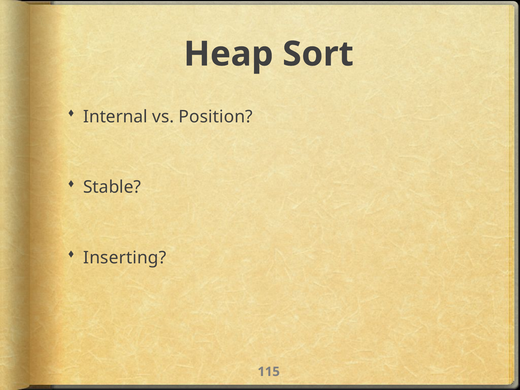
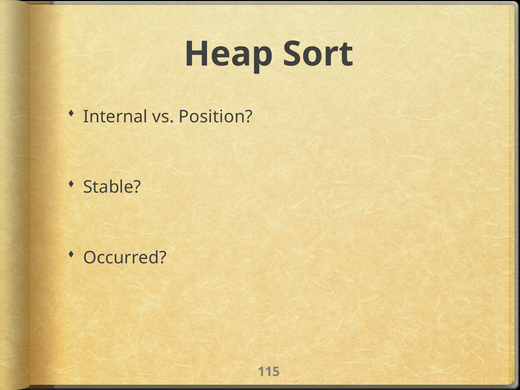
Inserting: Inserting -> Occurred
